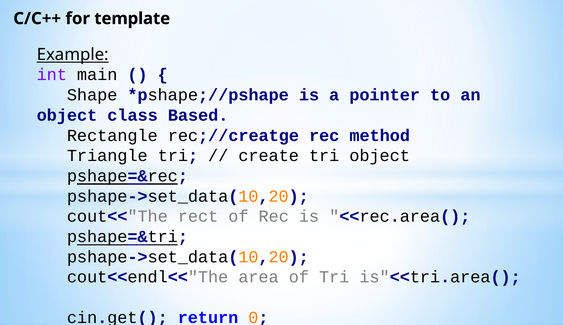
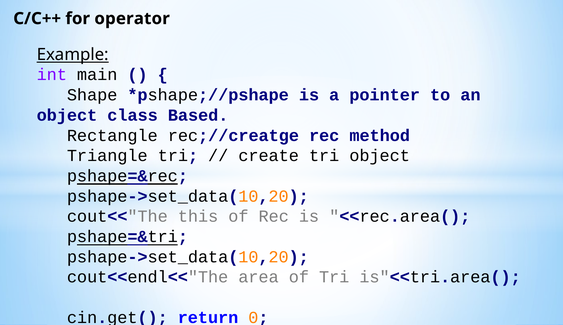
template: template -> operator
rect: rect -> this
